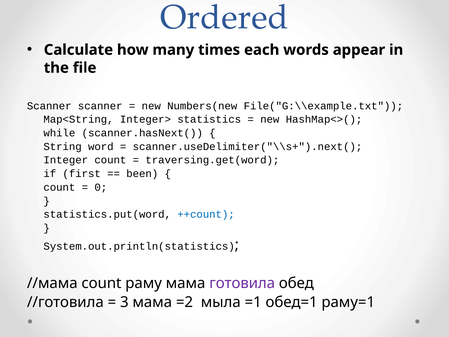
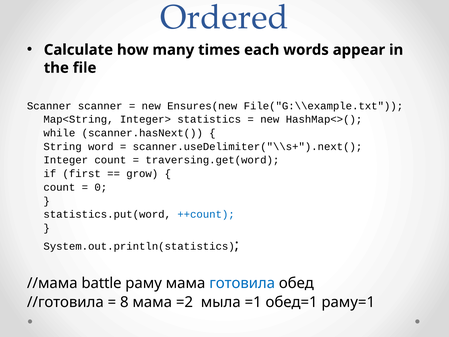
Numbers(new: Numbers(new -> Ensures(new
been: been -> grow
//мама count: count -> battle
готовила colour: purple -> blue
3: 3 -> 8
